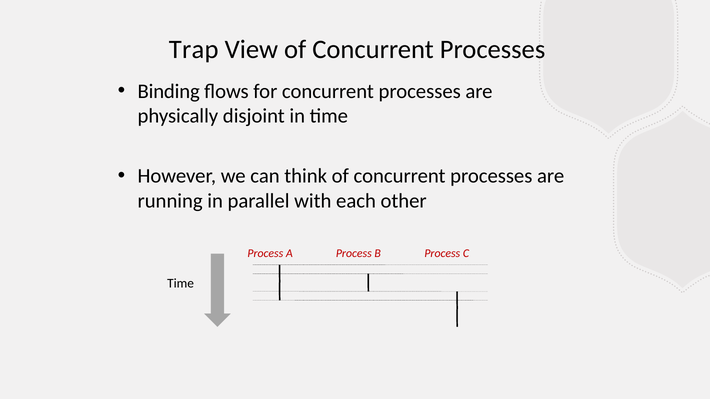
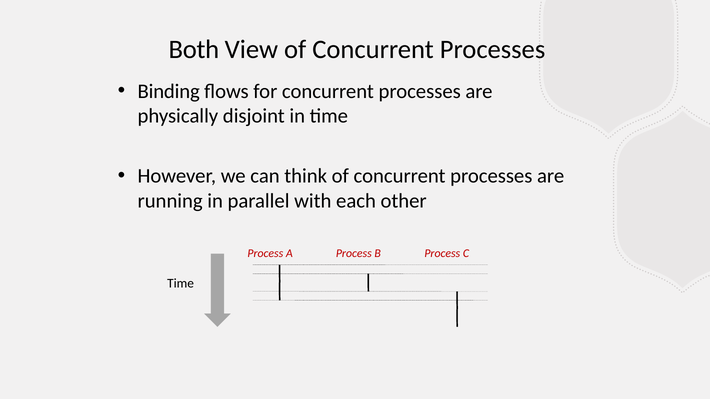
Trap: Trap -> Both
